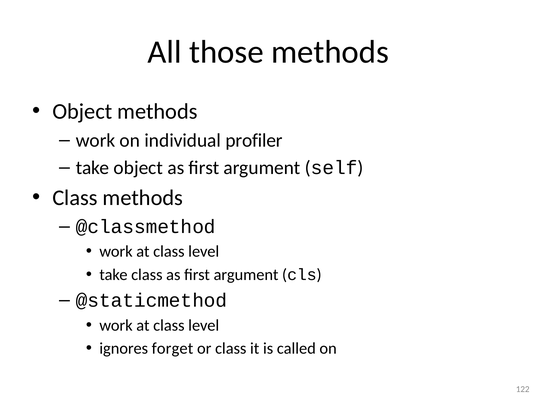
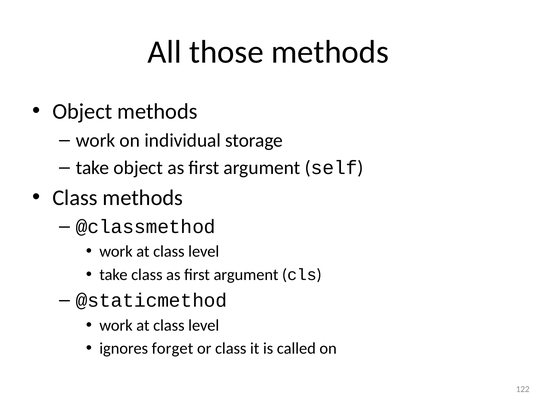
profiler: profiler -> storage
